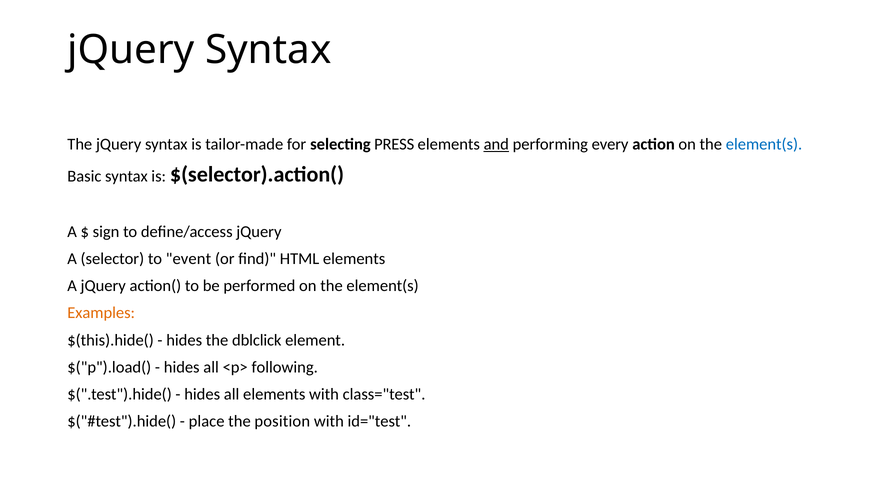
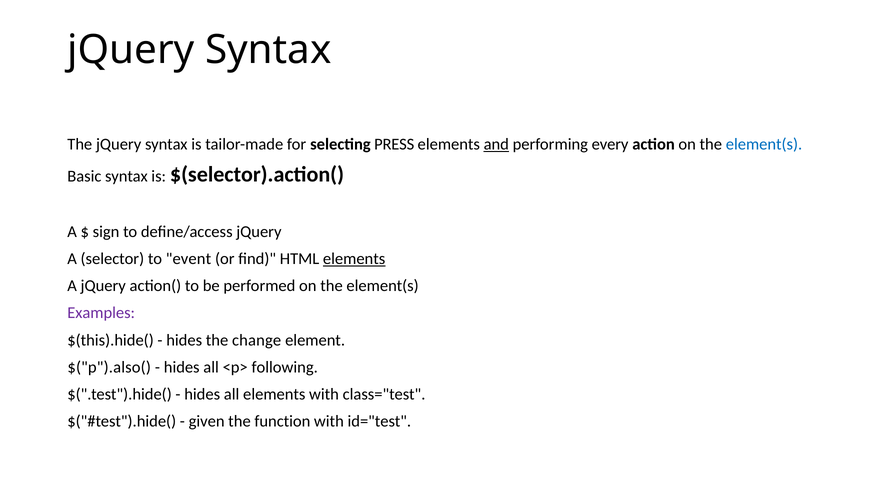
elements at (354, 259) underline: none -> present
Examples colour: orange -> purple
dblclick: dblclick -> change
$("p").load(: $("p").load( -> $("p").also(
place: place -> given
position: position -> function
